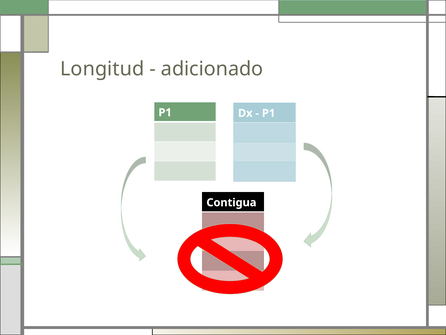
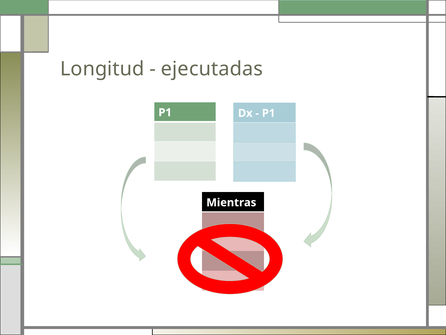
adicionado: adicionado -> ejecutadas
Contigua: Contigua -> Mientras
